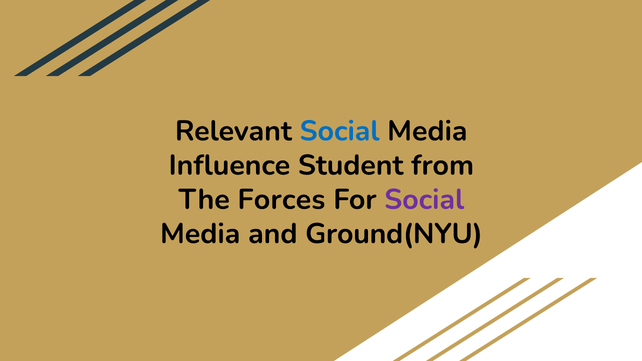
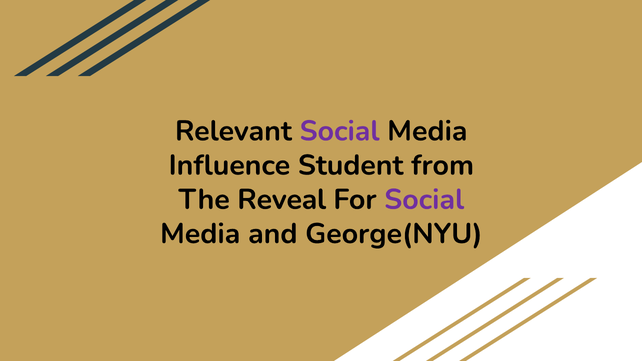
Social at (340, 131) colour: blue -> purple
Forces: Forces -> Reveal
Ground(NYU: Ground(NYU -> George(NYU
